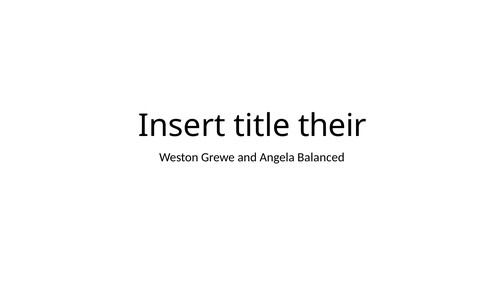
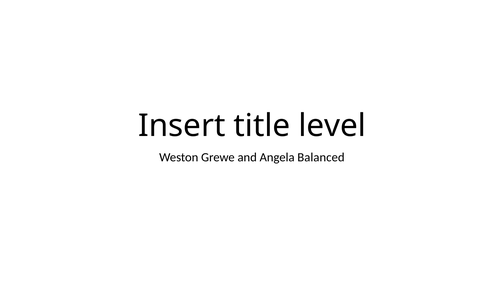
their: their -> level
